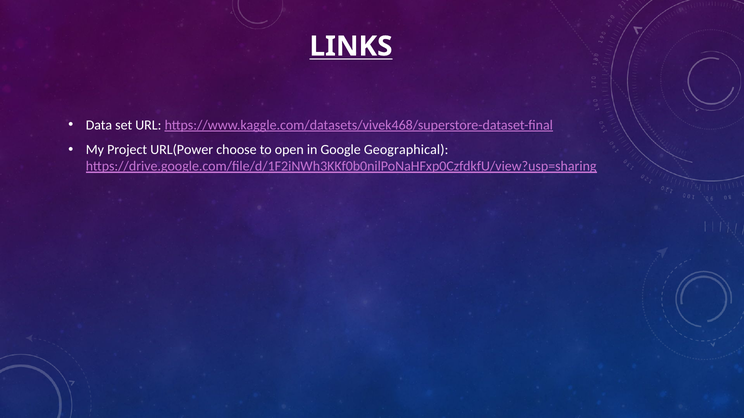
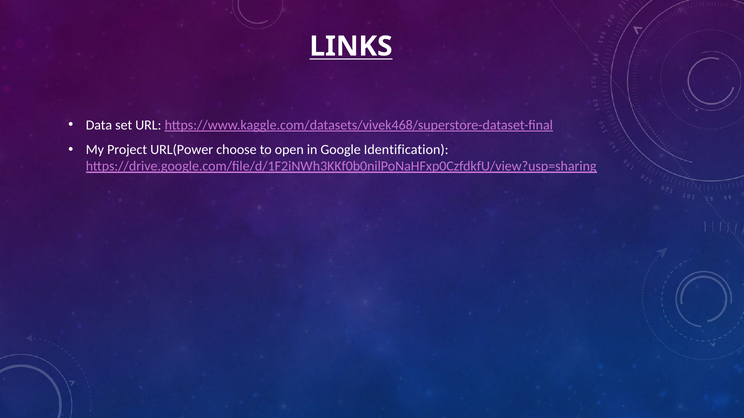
Geographical: Geographical -> Identification
